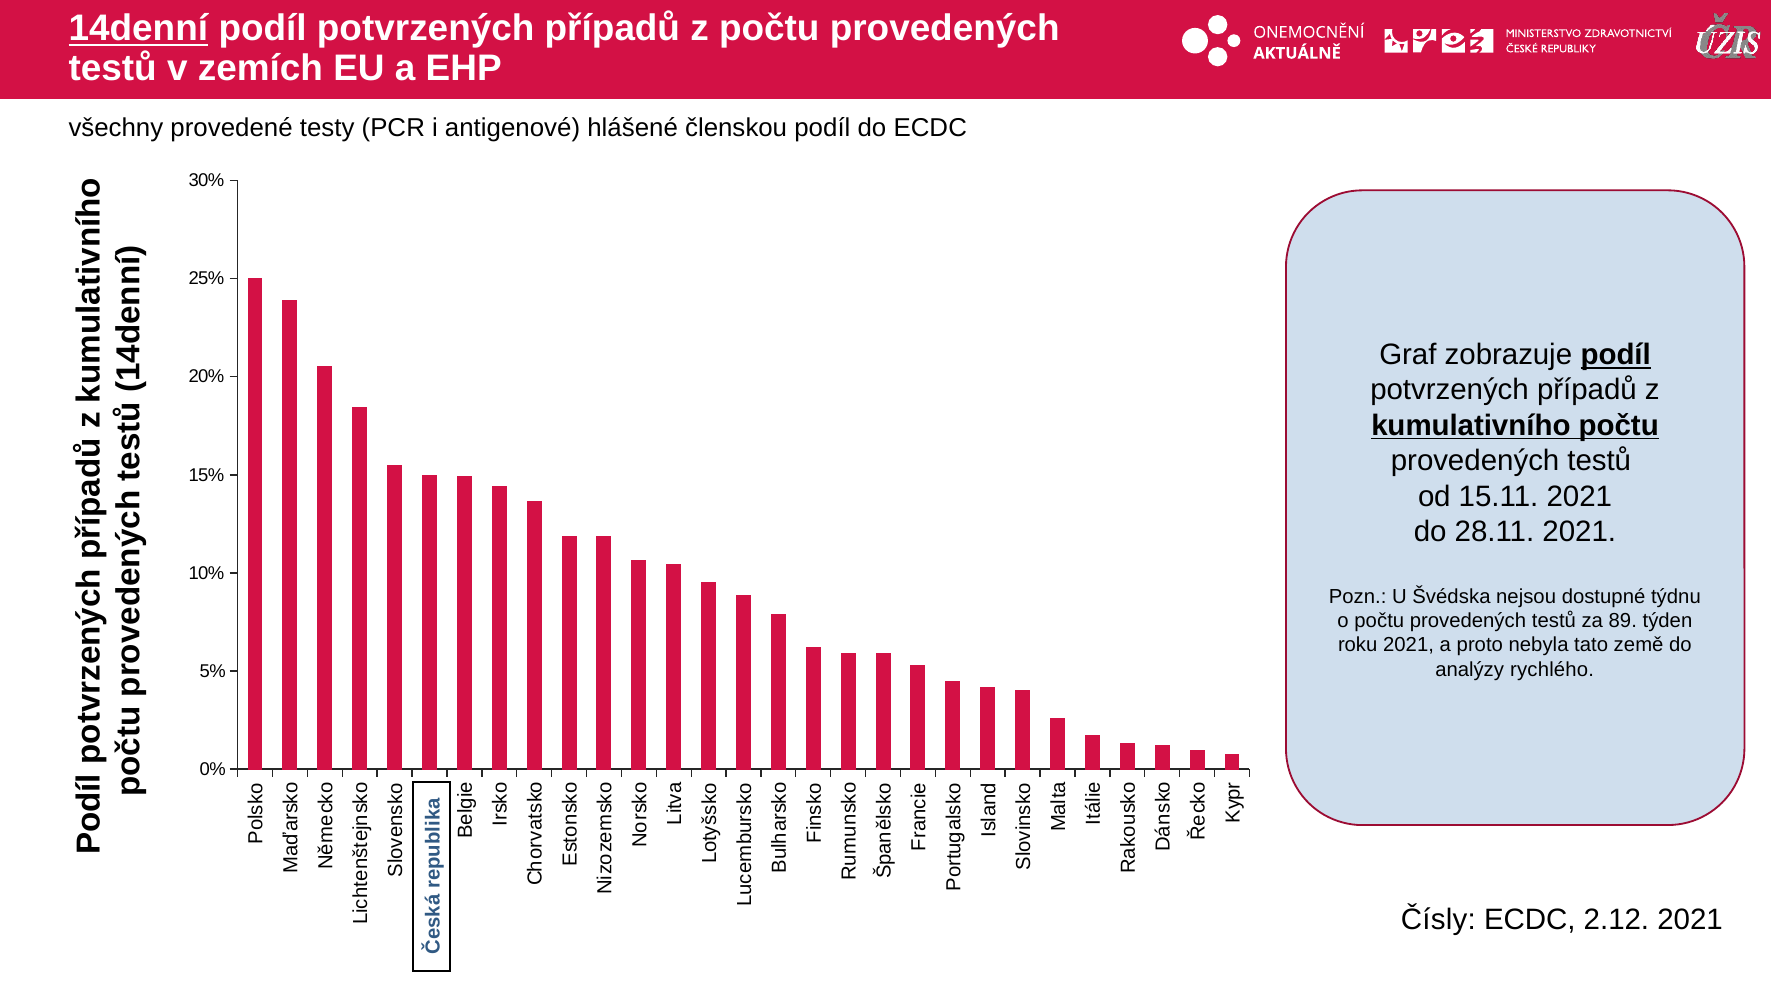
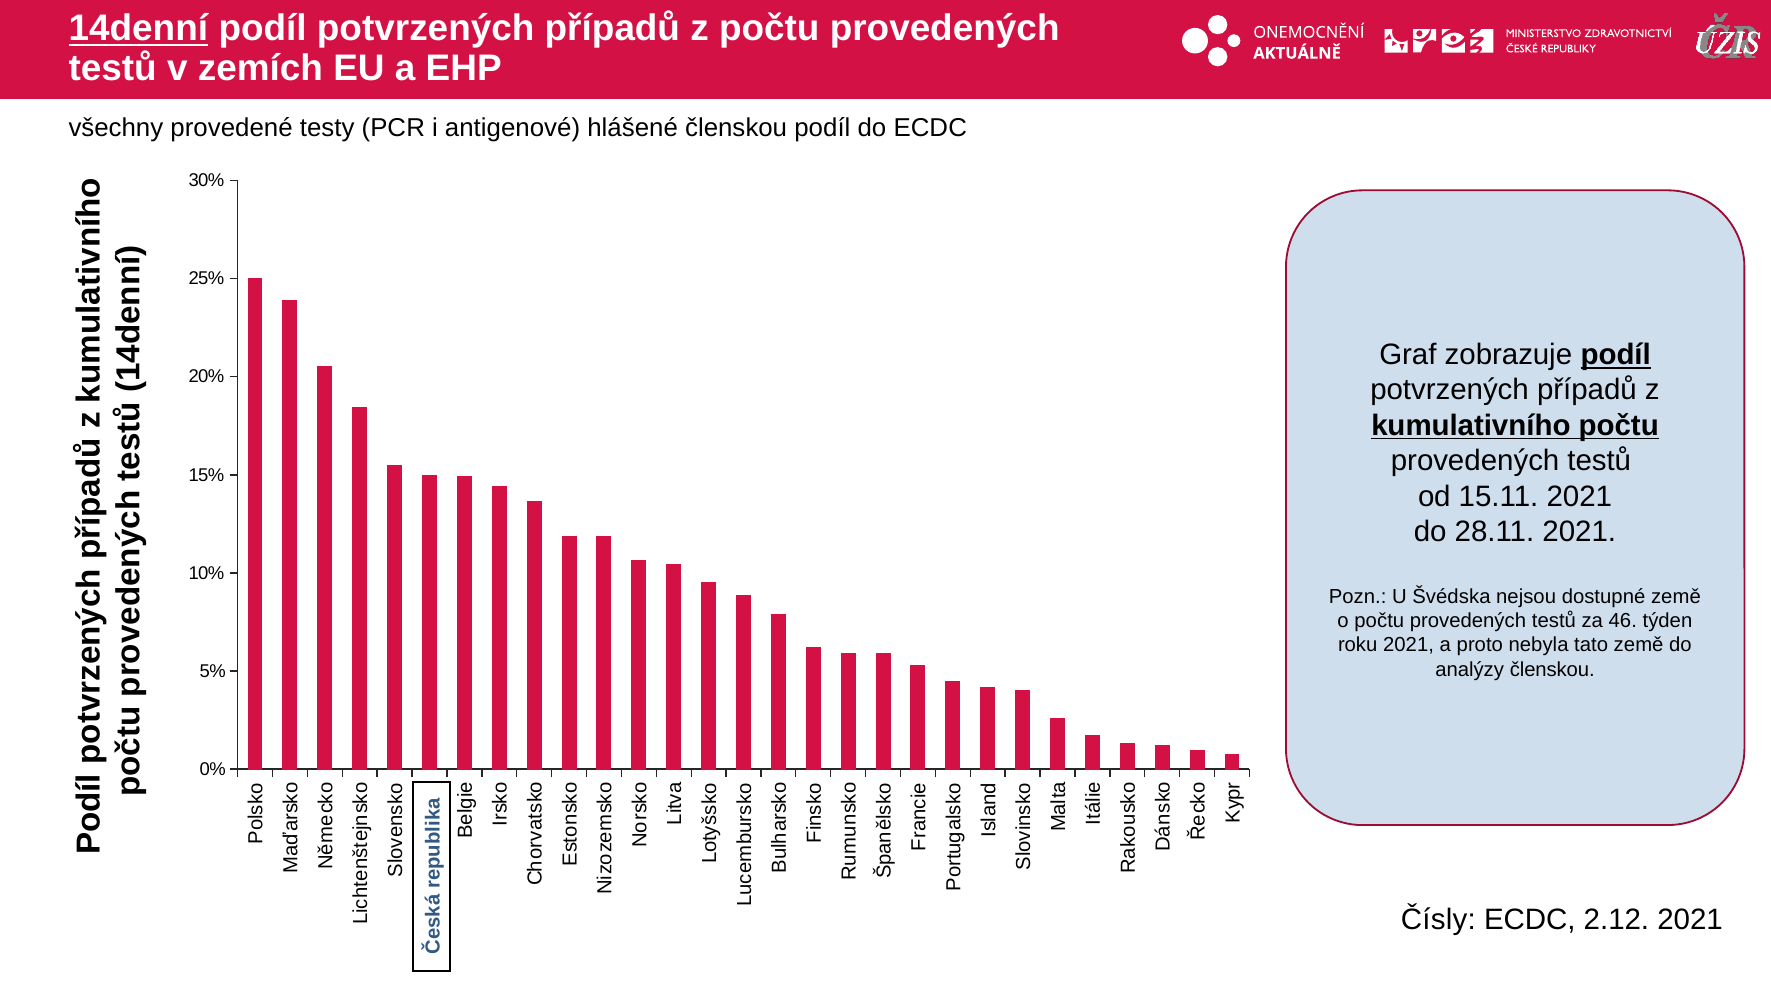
dostupné týdnu: týdnu -> země
89: 89 -> 46
analýzy rychlého: rychlého -> členskou
